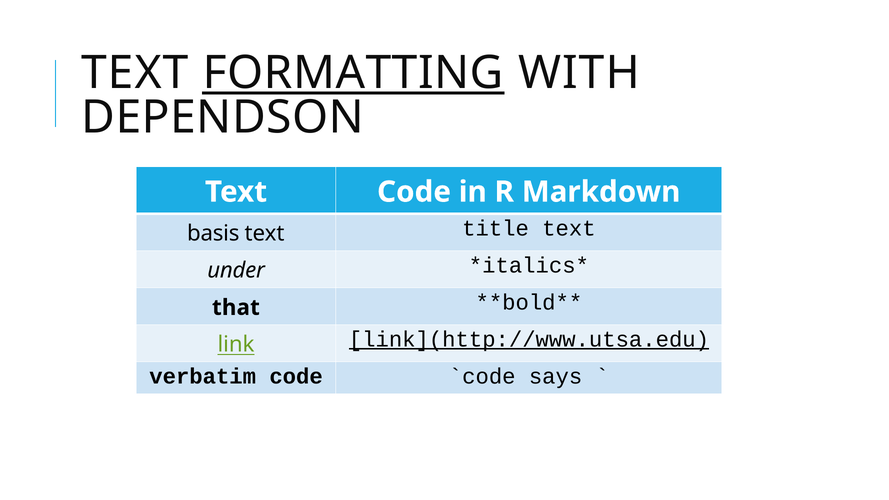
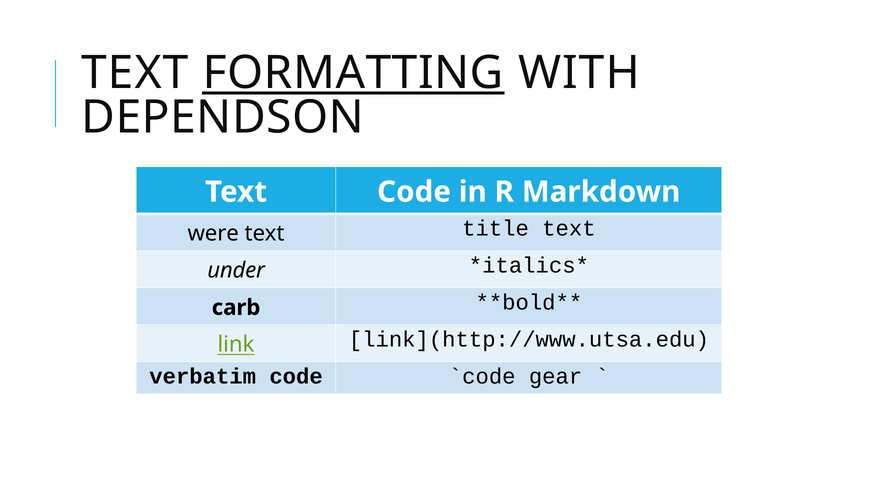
basis: basis -> were
that: that -> carb
link](http://www.utsa.edu underline: present -> none
says: says -> gear
